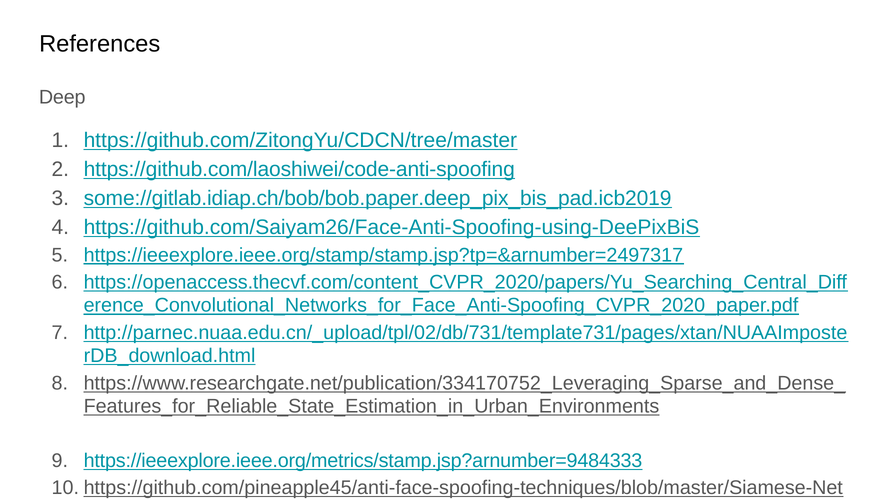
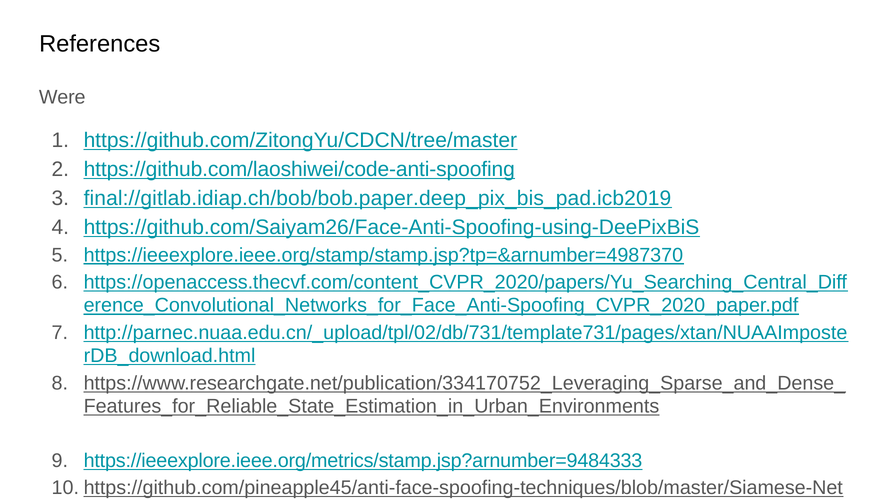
Deep: Deep -> Were
some://gitlab.idiap.ch/bob/bob.paper.deep_pix_bis_pad.icb2019: some://gitlab.idiap.ch/bob/bob.paper.deep_pix_bis_pad.icb2019 -> final://gitlab.idiap.ch/bob/bob.paper.deep_pix_bis_pad.icb2019
https://ieeexplore.ieee.org/stamp/stamp.jsp?tp=&arnumber=2497317: https://ieeexplore.ieee.org/stamp/stamp.jsp?tp=&arnumber=2497317 -> https://ieeexplore.ieee.org/stamp/stamp.jsp?tp=&arnumber=4987370
